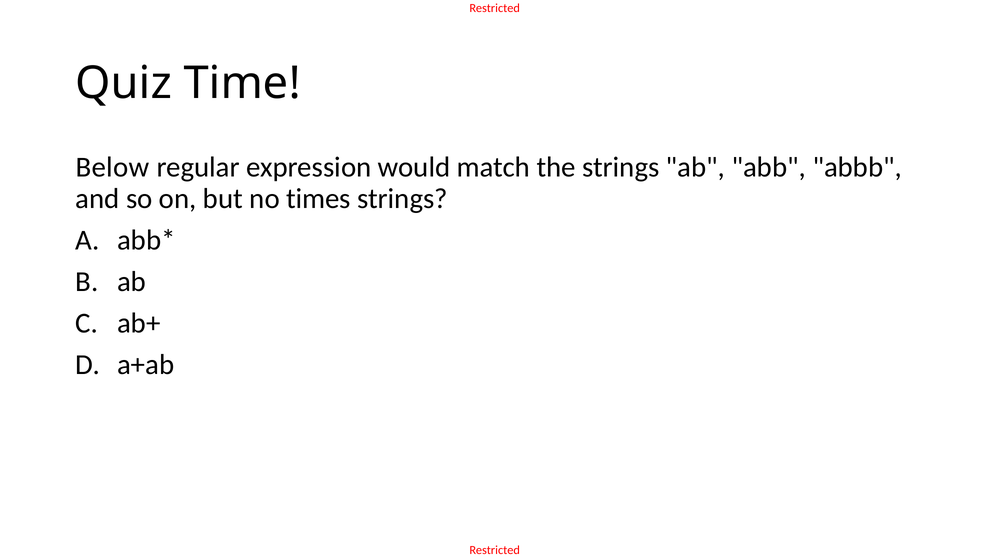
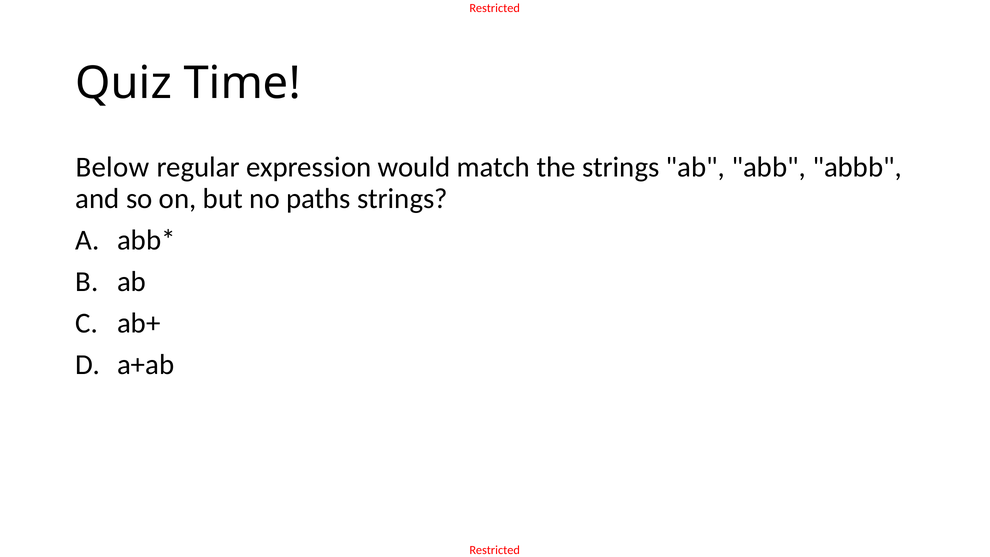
times: times -> paths
